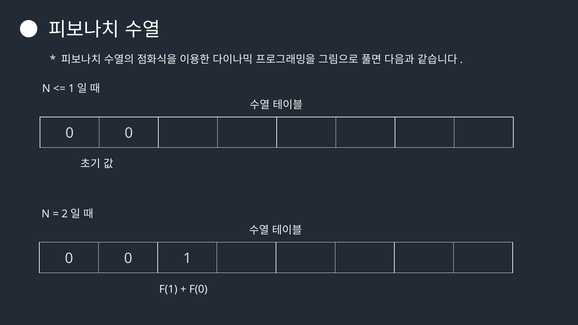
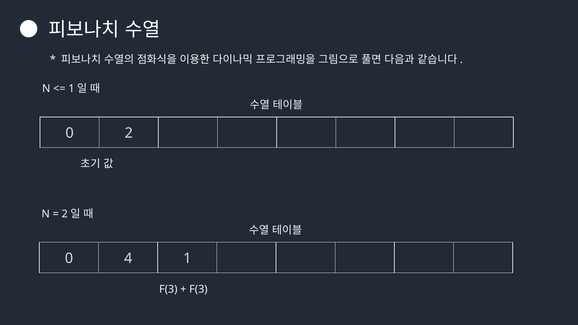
0 at (129, 133): 0 -> 2
0 at (128, 258): 0 -> 4
F(1 at (168, 289): F(1 -> F(3
F(0 at (198, 289): F(0 -> F(3
